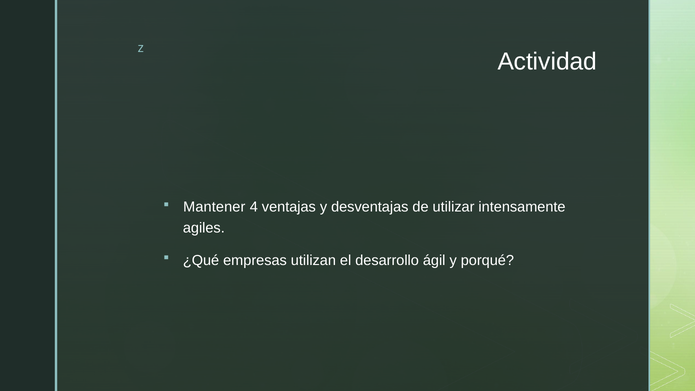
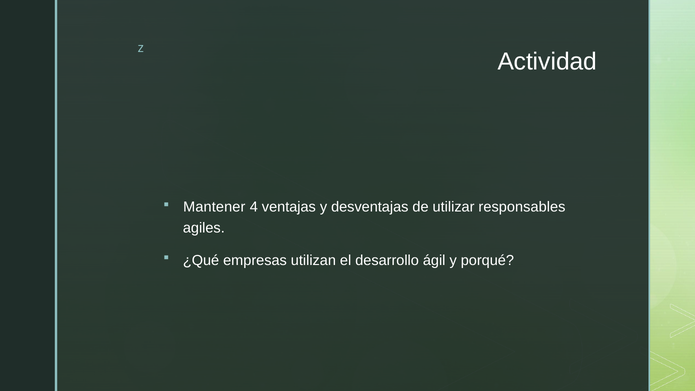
intensamente: intensamente -> responsables
